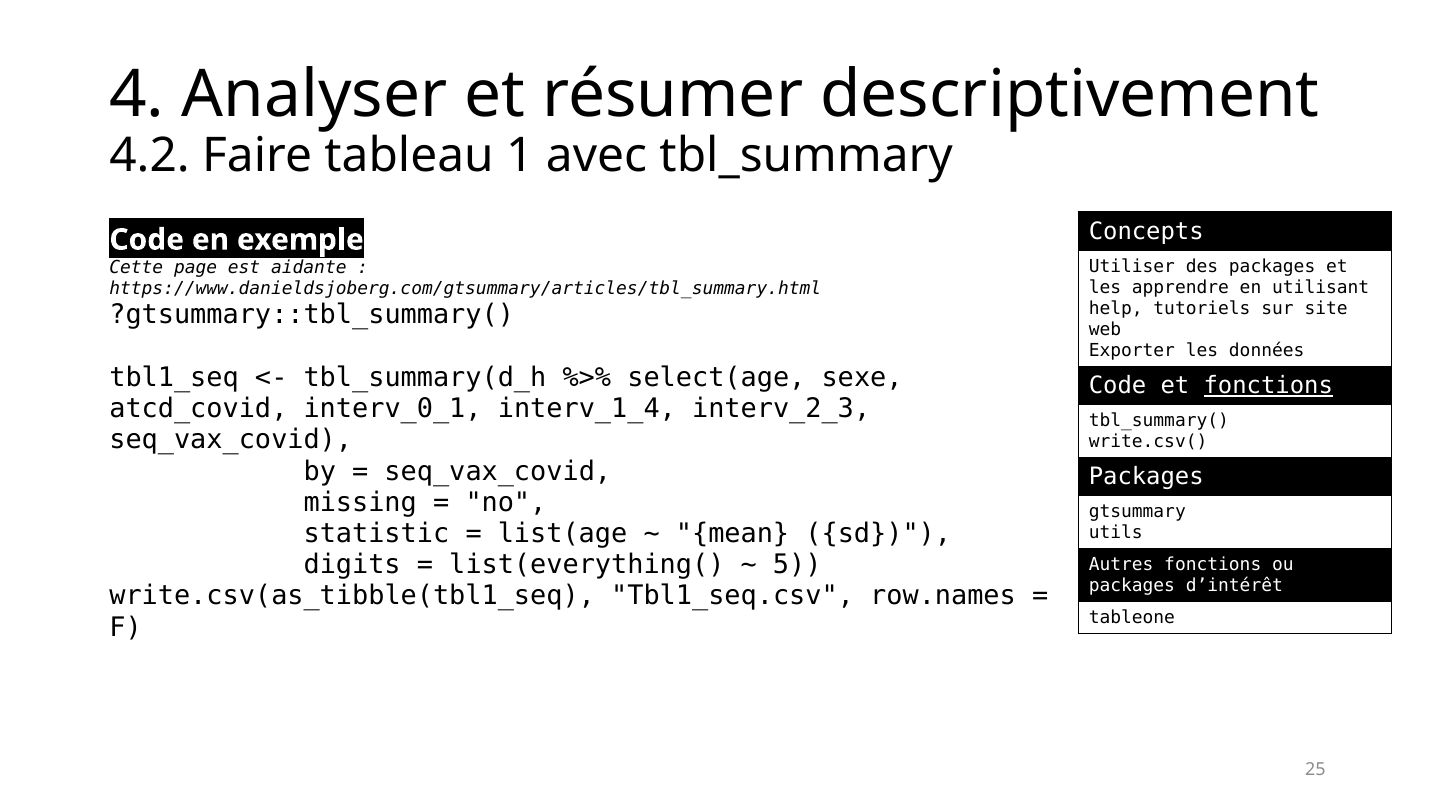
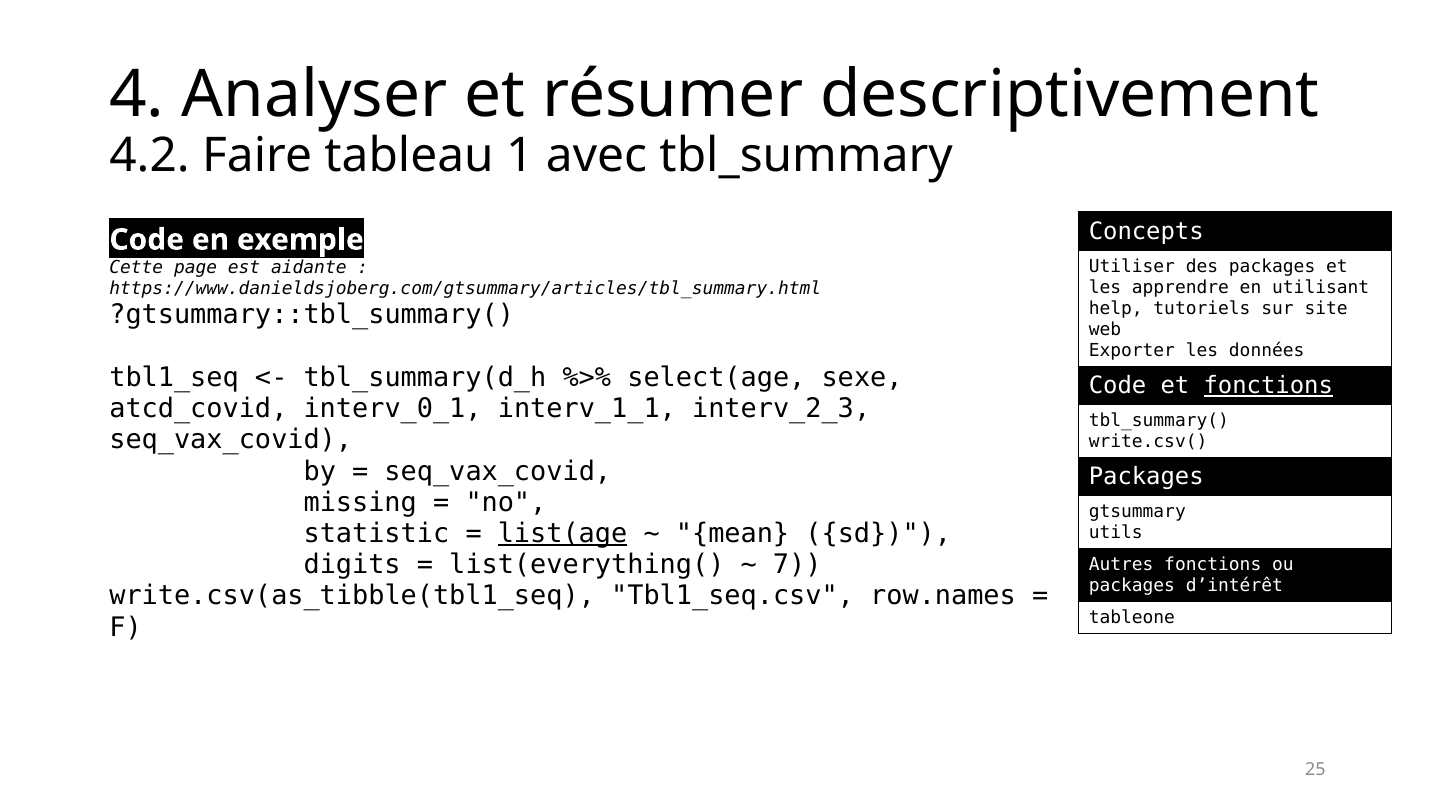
interv_1_4: interv_1_4 -> interv_1_1
list(age underline: none -> present
5: 5 -> 7
